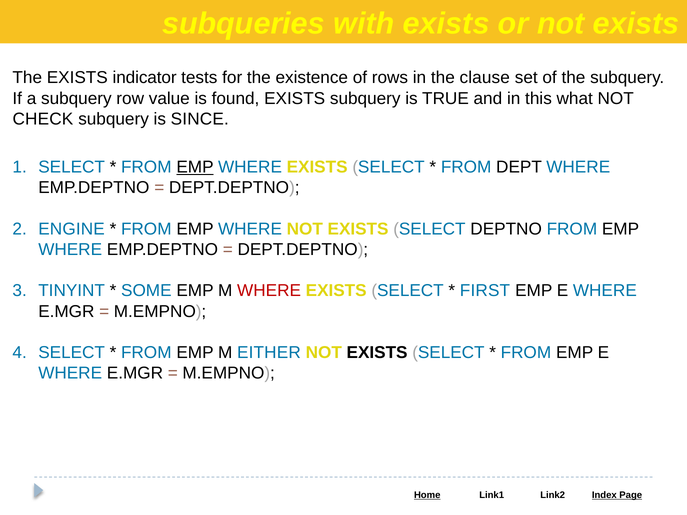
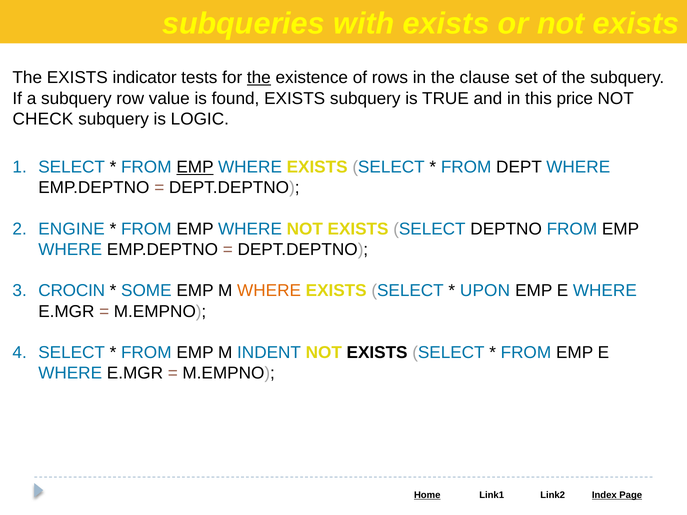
the at (259, 78) underline: none -> present
what: what -> price
SINCE: SINCE -> LOGIC
TINYINT: TINYINT -> CROCIN
WHERE at (269, 291) colour: red -> orange
FIRST: FIRST -> UPON
EITHER: EITHER -> INDENT
